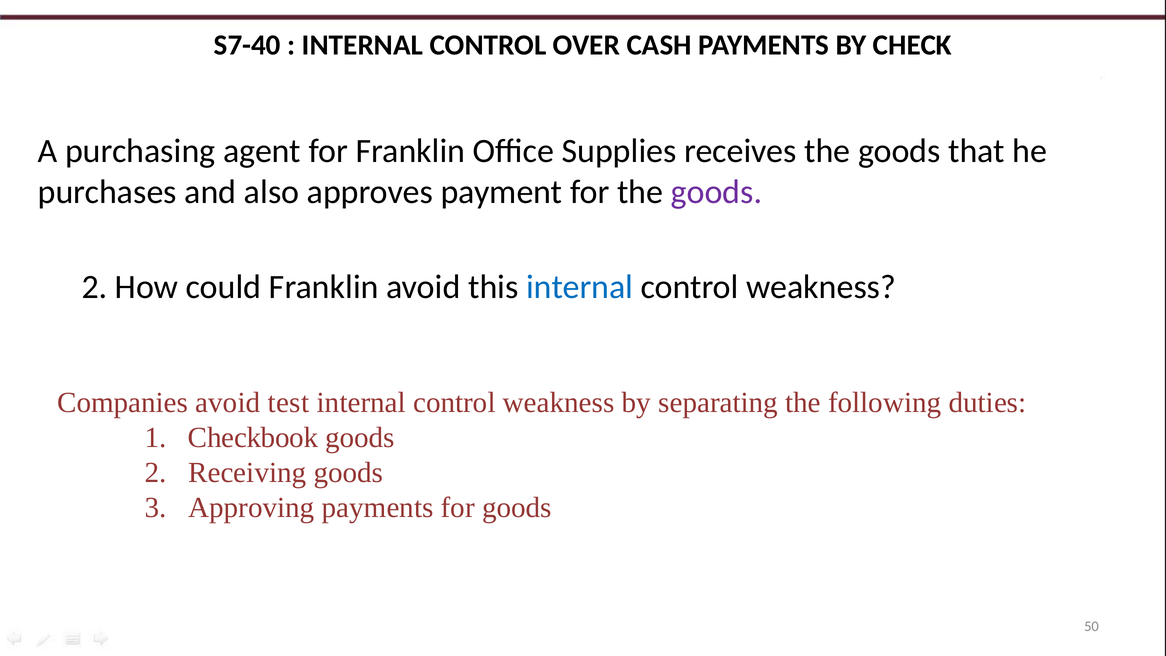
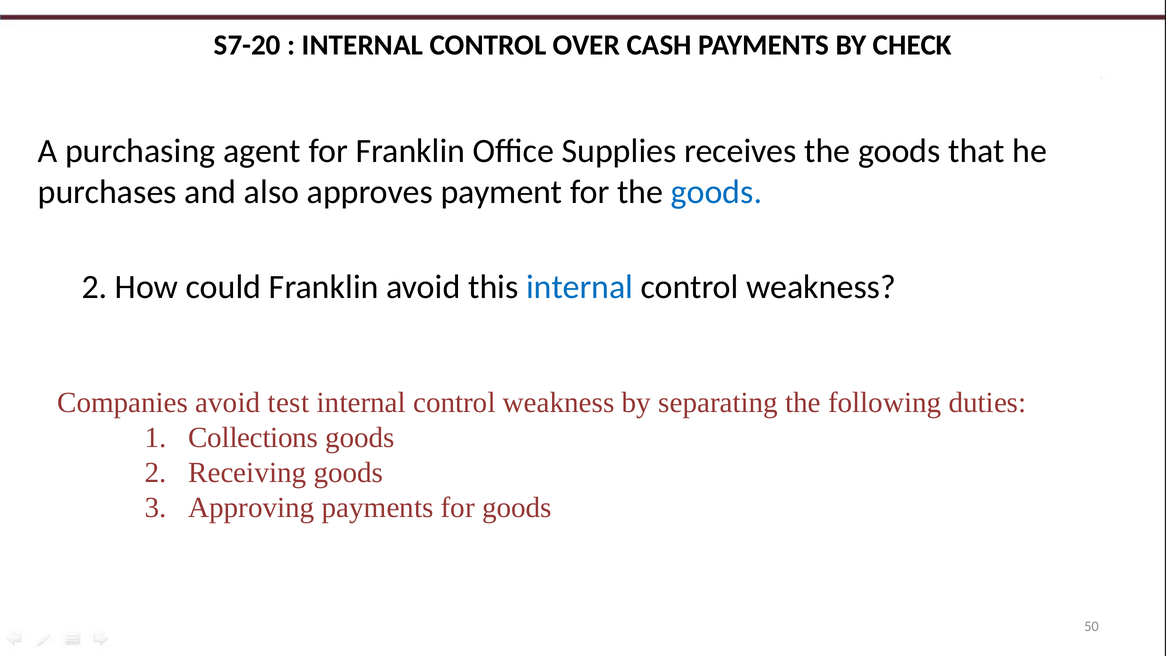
S7-40: S7-40 -> S7-20
goods at (716, 192) colour: purple -> blue
Checkbook: Checkbook -> Collections
